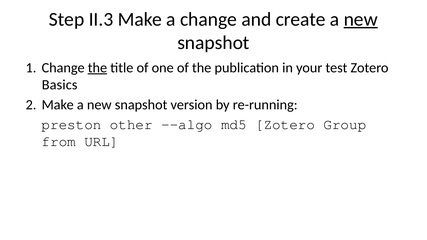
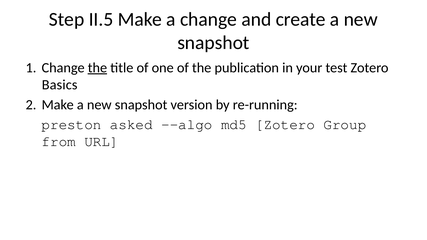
II.3: II.3 -> II.5
new at (361, 19) underline: present -> none
other: other -> asked
